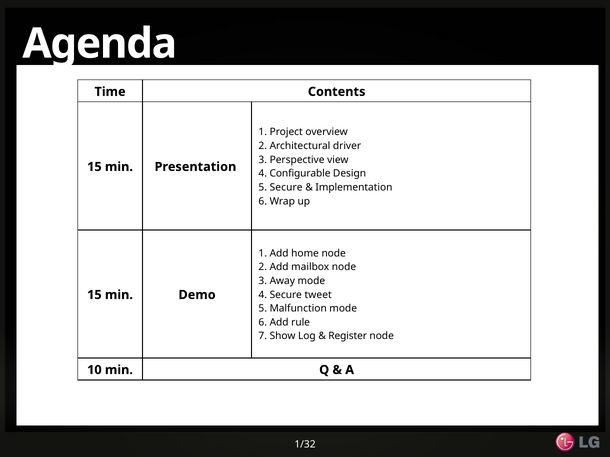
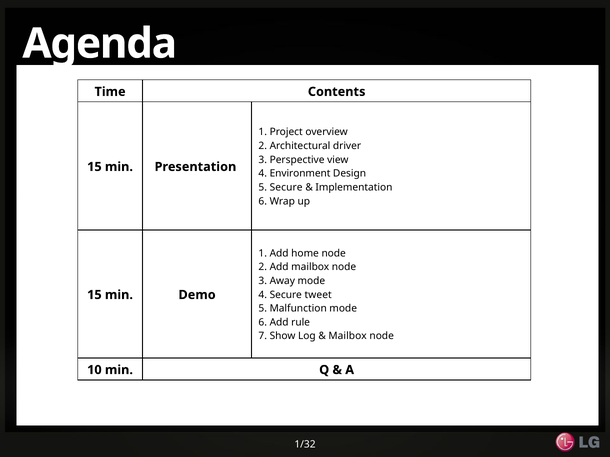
Configurable: Configurable -> Environment
Register at (348, 337): Register -> Mailbox
